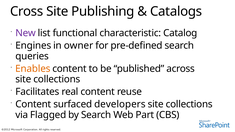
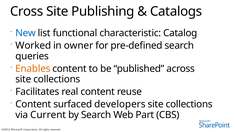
New colour: purple -> blue
Engines: Engines -> Worked
Flagged: Flagged -> Current
